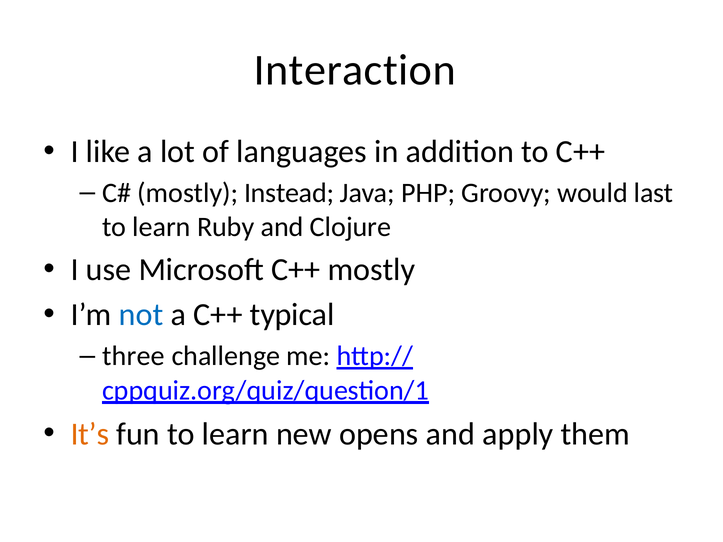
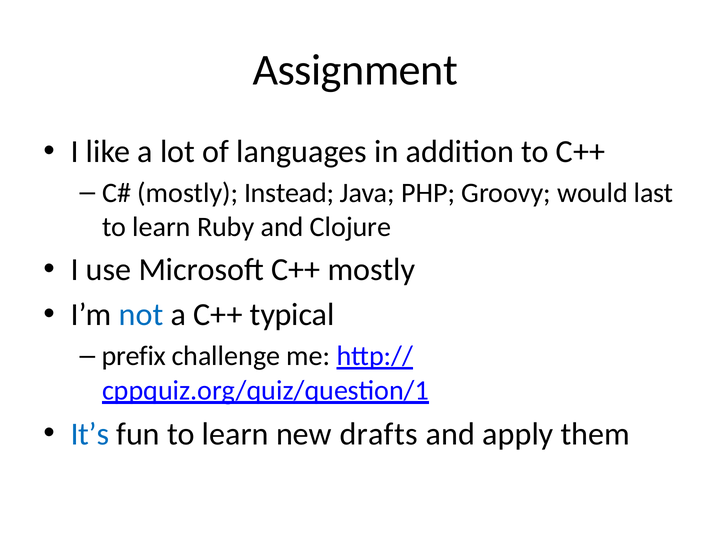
Interaction: Interaction -> Assignment
three: three -> prefix
It’s colour: orange -> blue
opens: opens -> drafts
